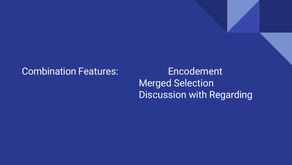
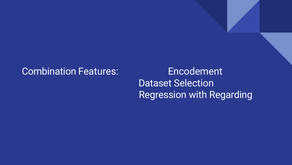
Merged: Merged -> Dataset
Discussion: Discussion -> Regression
